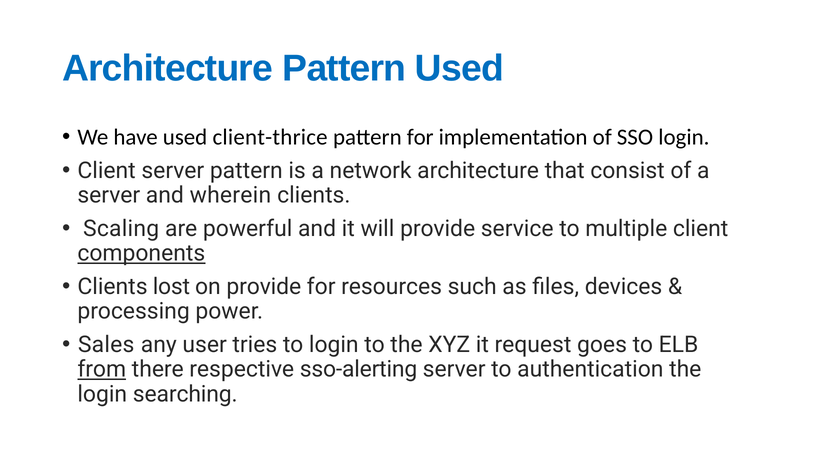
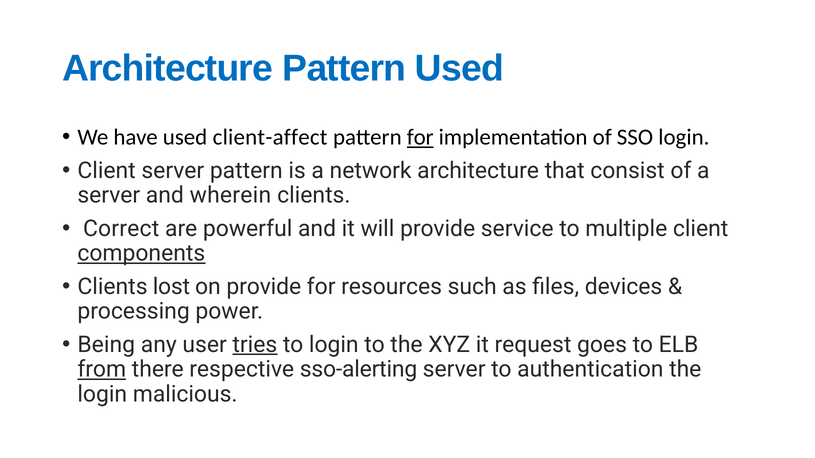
client-thrice: client-thrice -> client-affect
for at (420, 137) underline: none -> present
Scaling: Scaling -> Correct
Sales: Sales -> Being
tries underline: none -> present
searching: searching -> malicious
